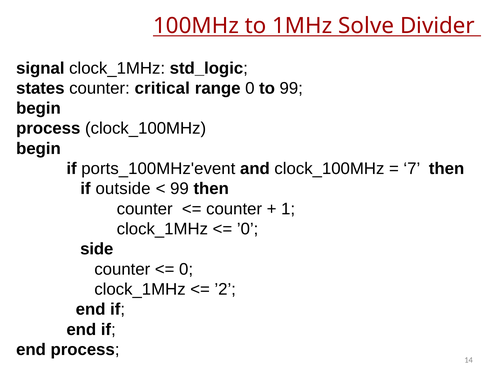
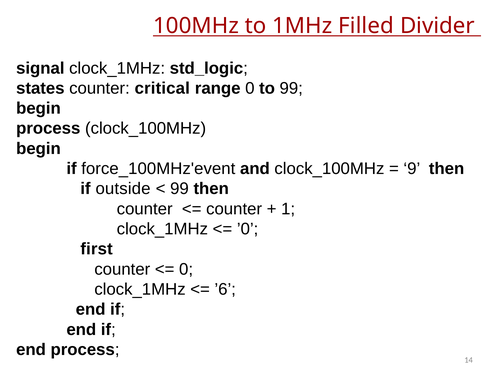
Solve: Solve -> Filled
ports_100MHz'event: ports_100MHz'event -> force_100MHz'event
7: 7 -> 9
side: side -> first
’2: ’2 -> ’6
